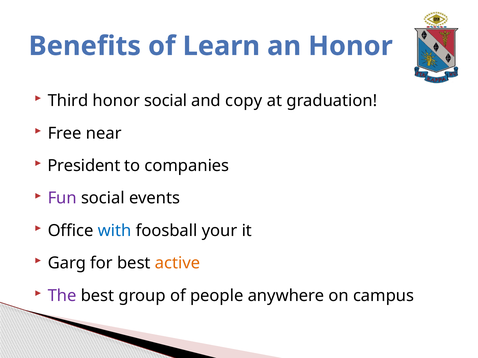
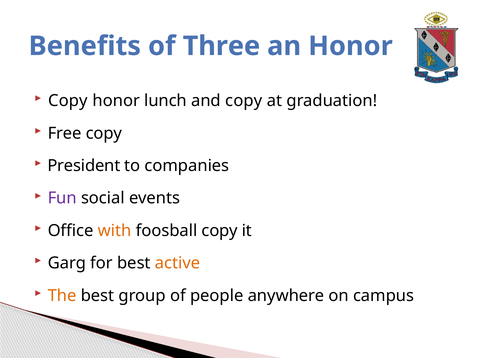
Learn: Learn -> Three
Third at (68, 101): Third -> Copy
honor social: social -> lunch
Free near: near -> copy
with colour: blue -> orange
foosball your: your -> copy
The colour: purple -> orange
